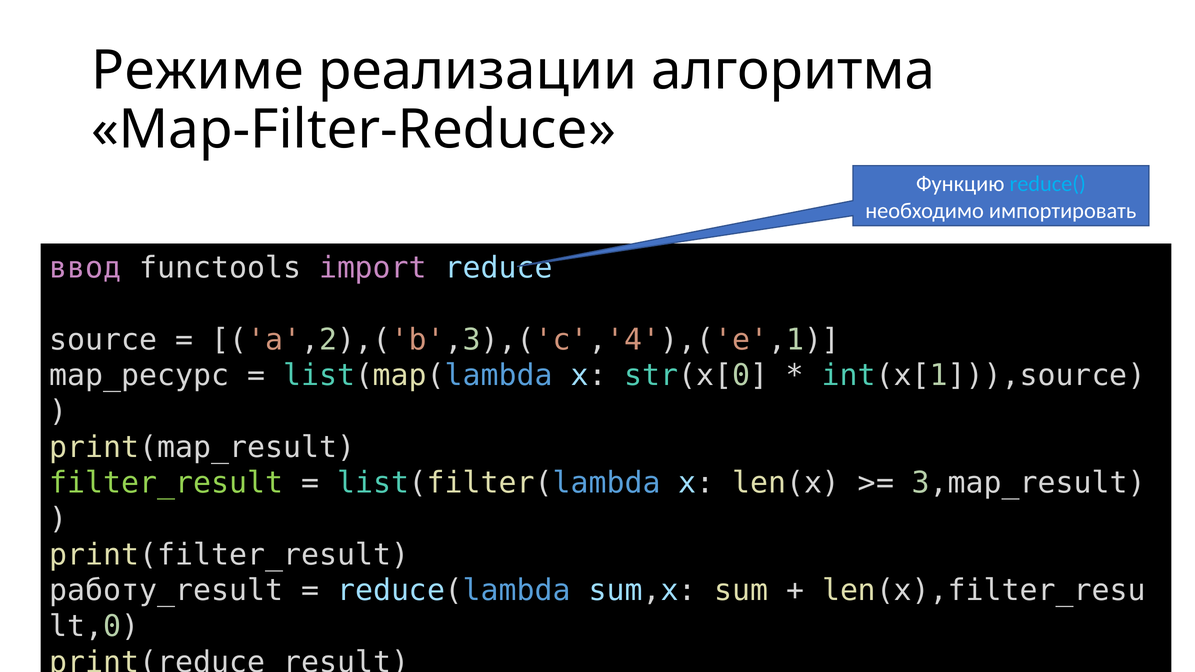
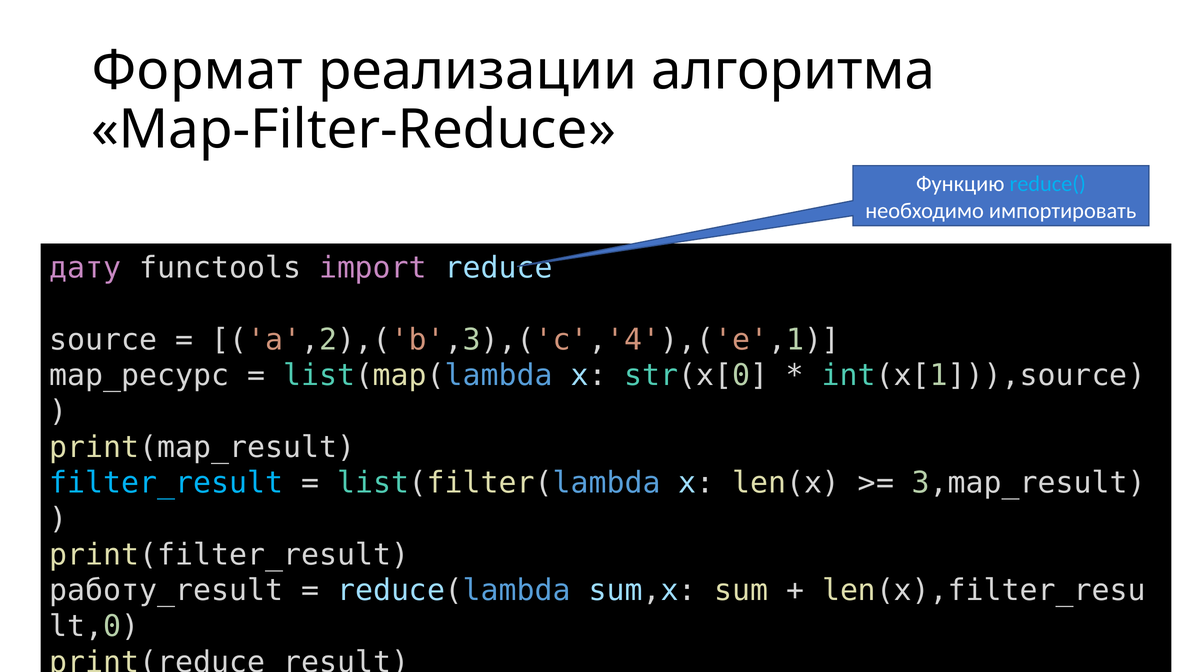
Режиме: Режиме -> Формат
ввод: ввод -> дату
filter_result colour: light green -> light blue
